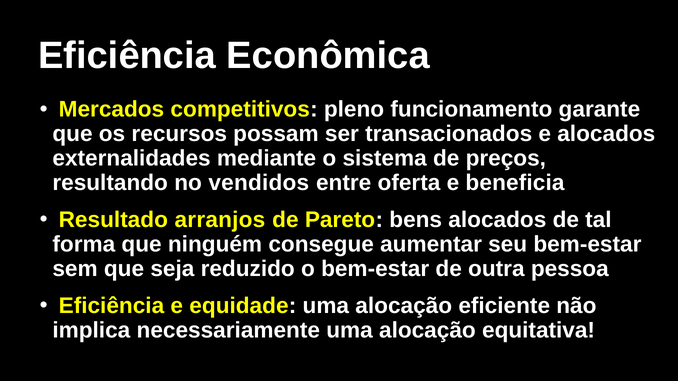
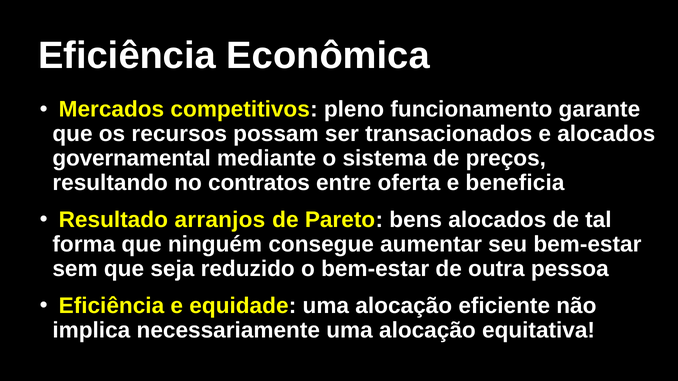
externalidades: externalidades -> governamental
vendidos: vendidos -> contratos
